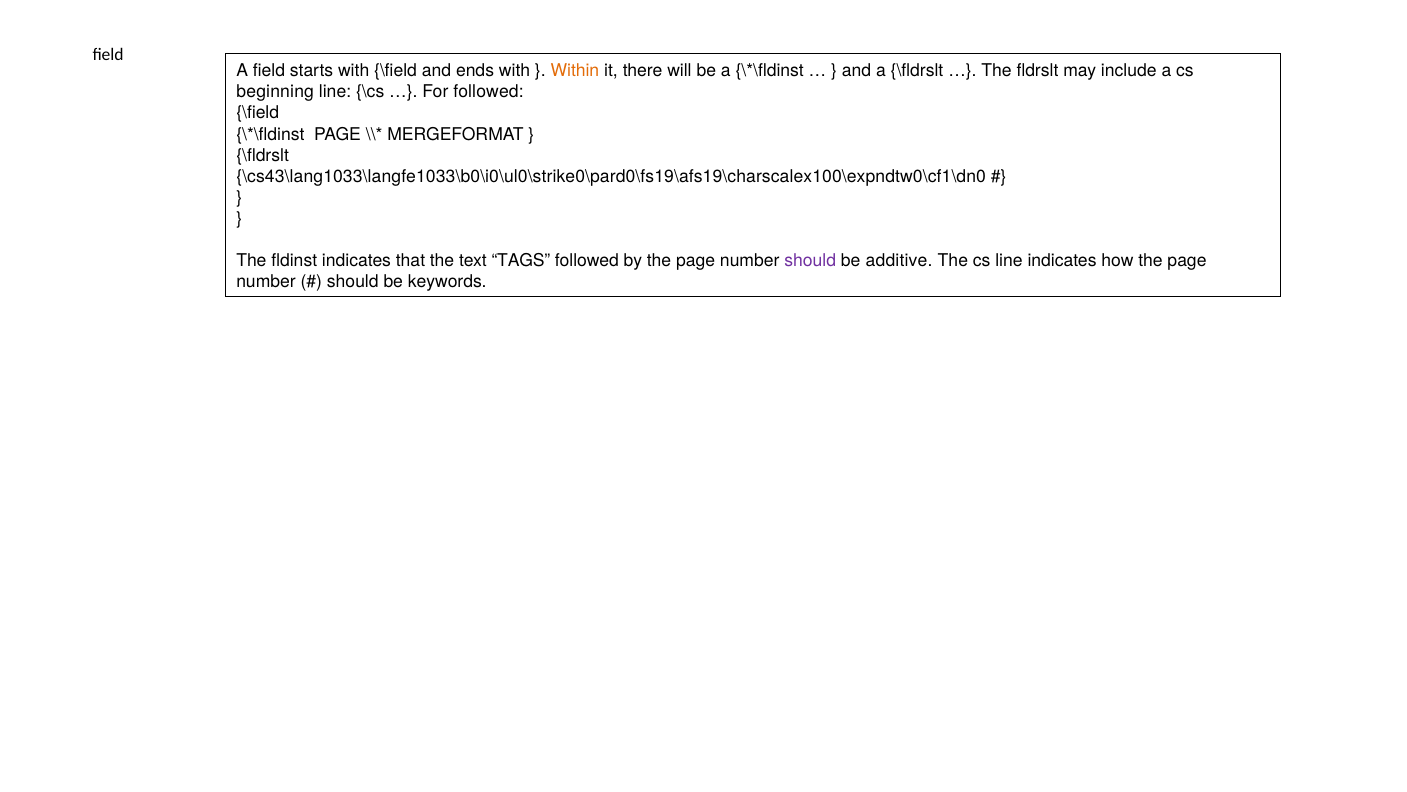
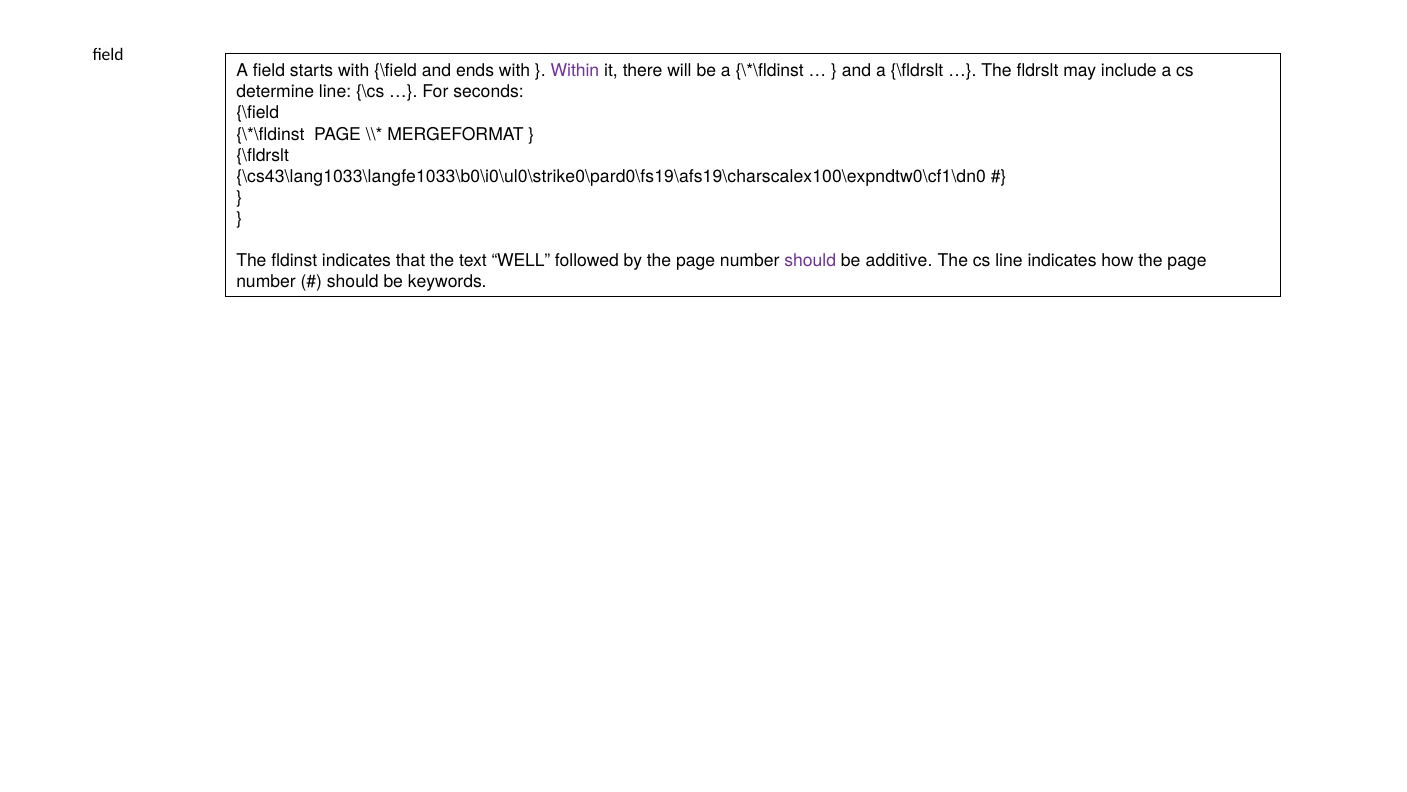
Within colour: orange -> purple
beginning: beginning -> determine
For followed: followed -> seconds
TAGS: TAGS -> WELL
